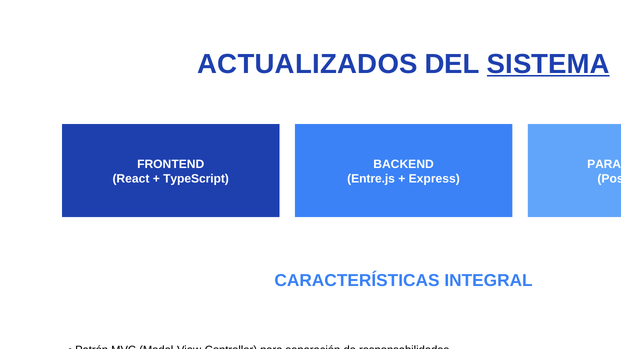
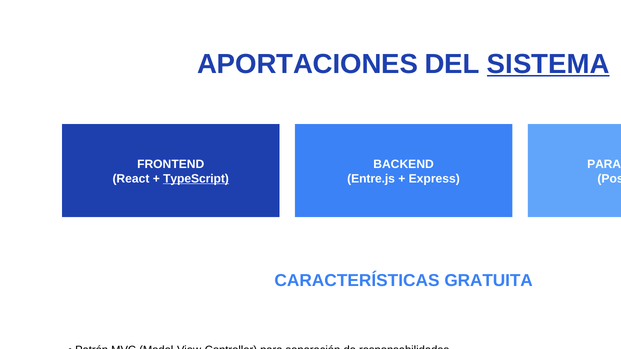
ACTUALIZADOS: ACTUALIZADOS -> APORTACIONES
TypeScript at (196, 179) underline: none -> present
INTEGRAL: INTEGRAL -> GRATUITA
